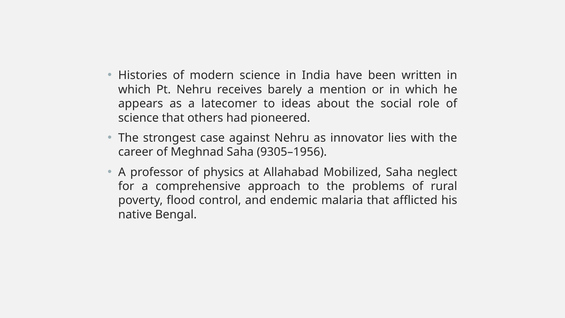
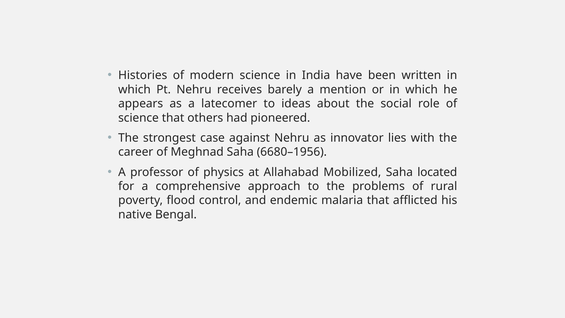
9305–1956: 9305–1956 -> 6680–1956
neglect: neglect -> located
